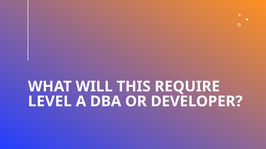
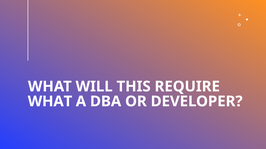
LEVEL at (50, 102): LEVEL -> WHAT
